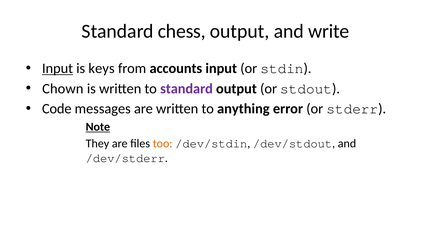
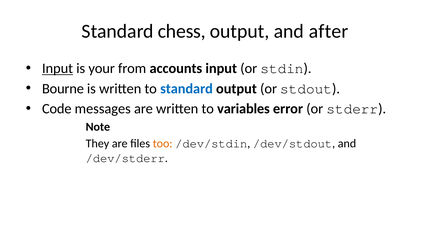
write: write -> after
keys: keys -> your
Chown: Chown -> Bourne
standard at (187, 88) colour: purple -> blue
anything: anything -> variables
Note underline: present -> none
